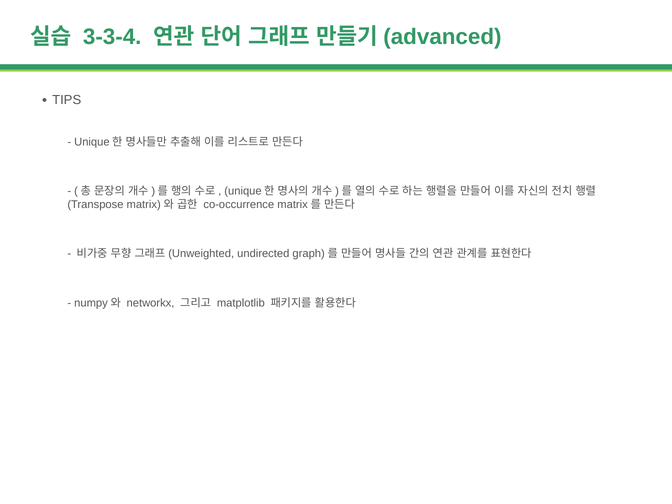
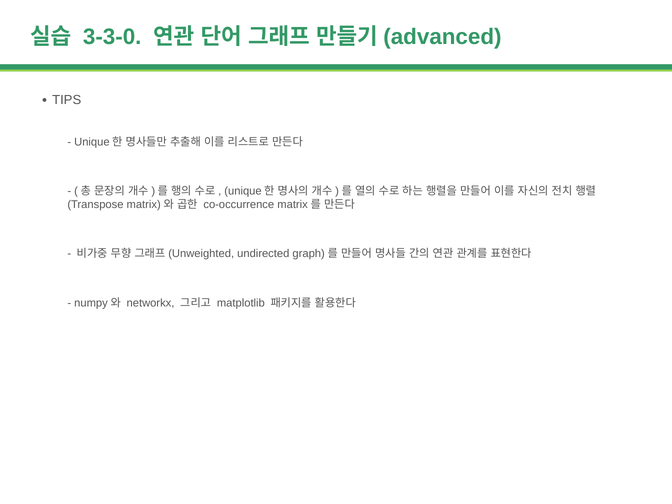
3-3-4: 3-3-4 -> 3-3-0
